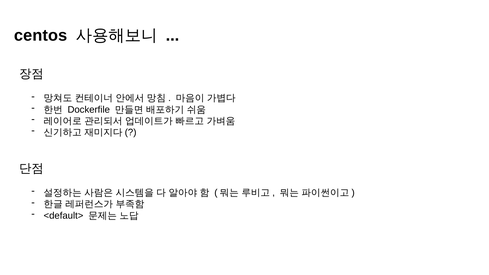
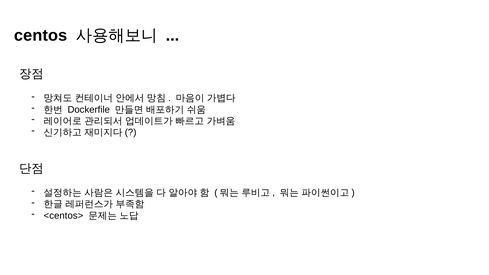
<default>: <default> -> <centos>
